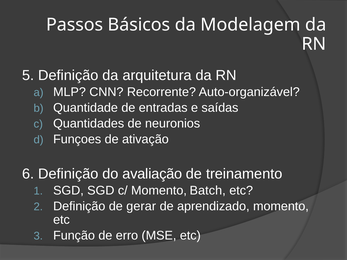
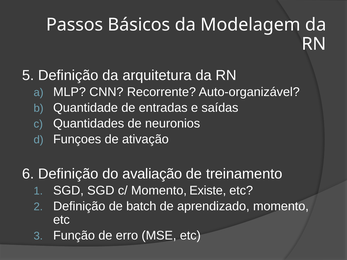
Batch: Batch -> Existe
gerar: gerar -> batch
